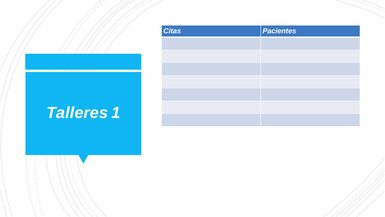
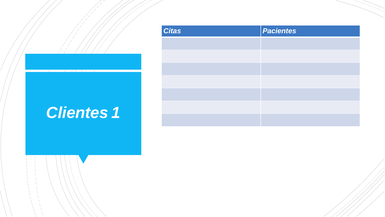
Talleres: Talleres -> Clientes
